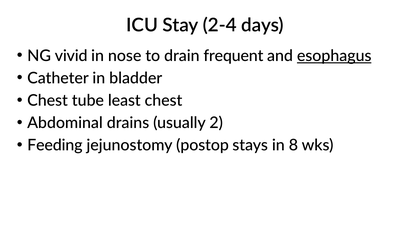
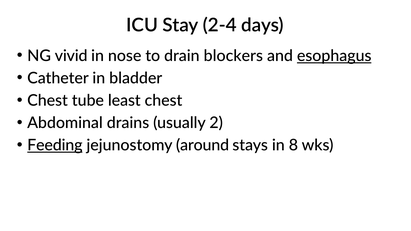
frequent: frequent -> blockers
Feeding underline: none -> present
postop: postop -> around
